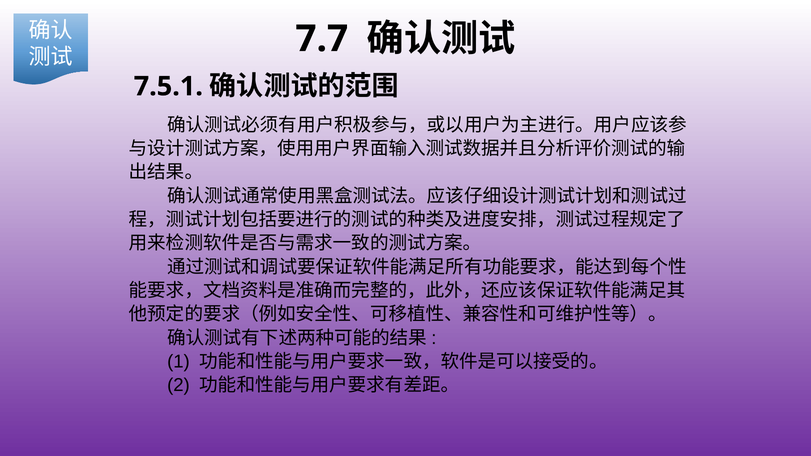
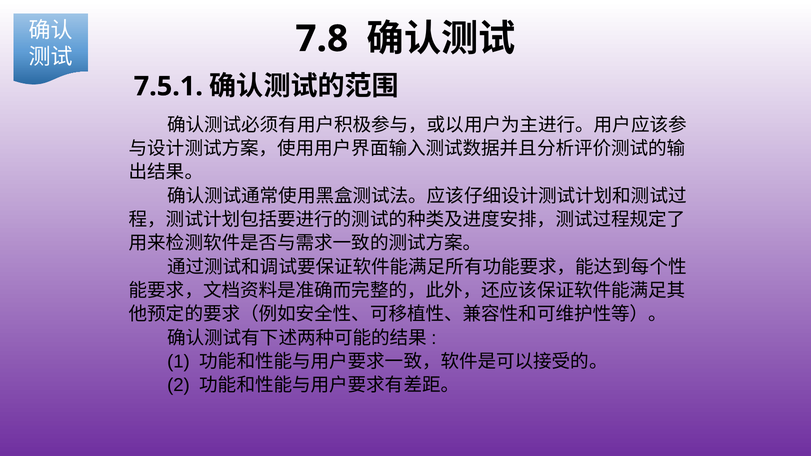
7.7: 7.7 -> 7.8
